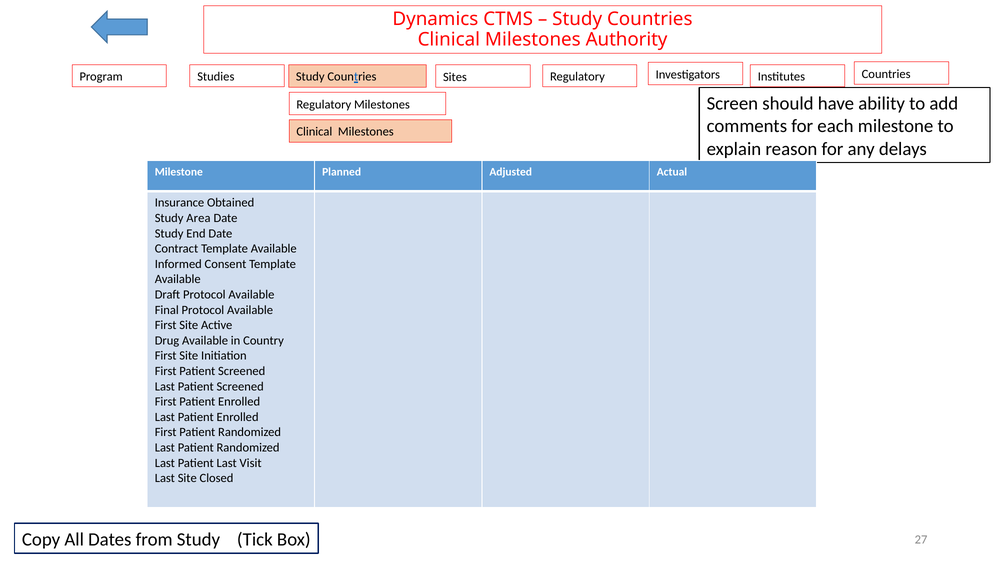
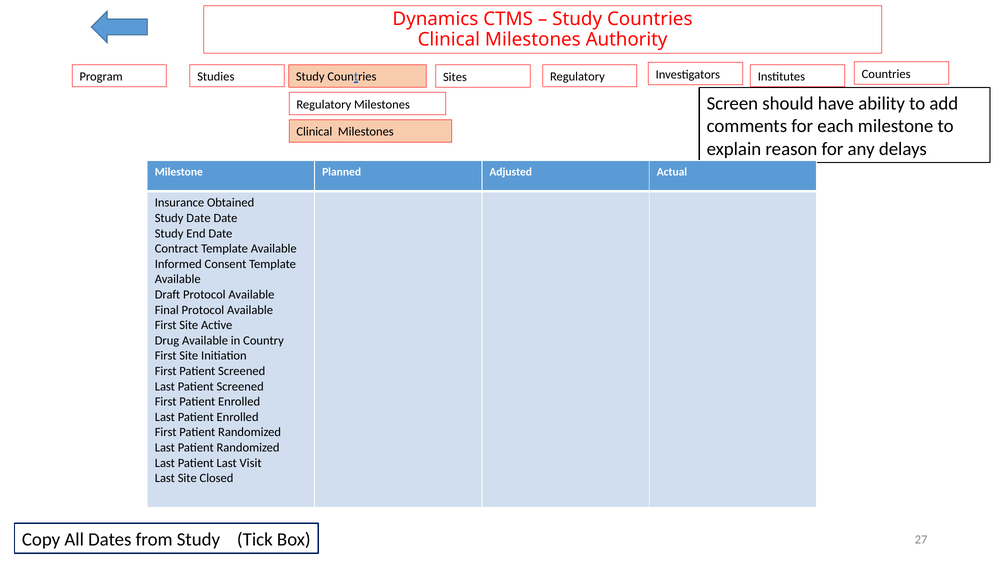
Study Area: Area -> Date
